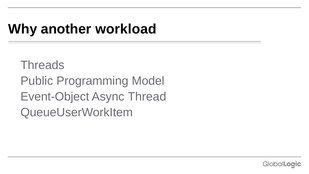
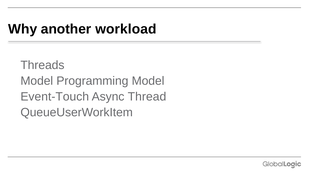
Public at (37, 81): Public -> Model
Event-Object: Event-Object -> Event-Touch
